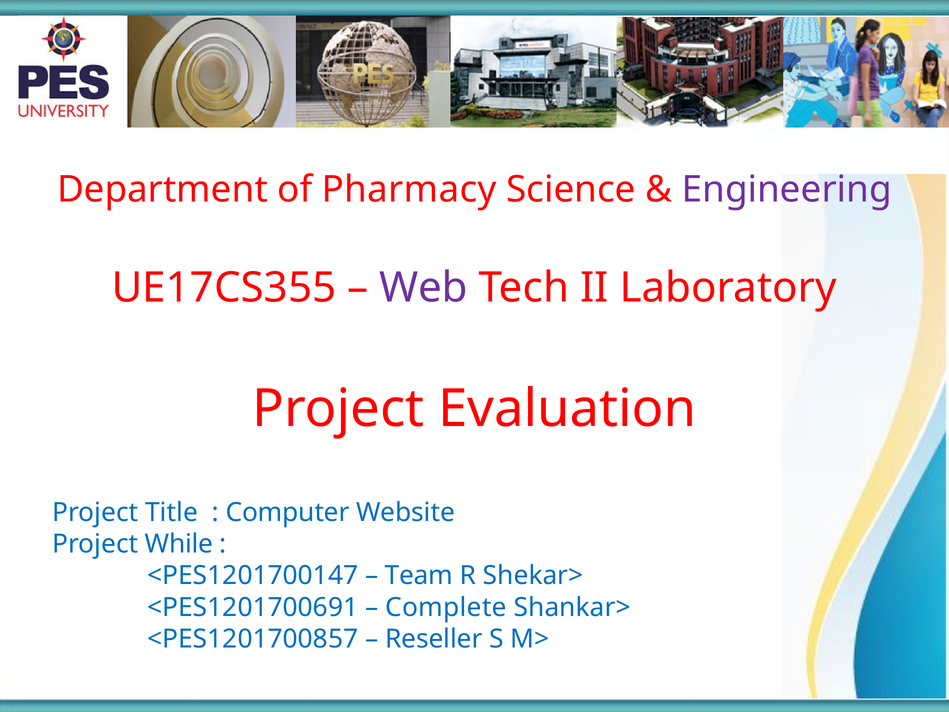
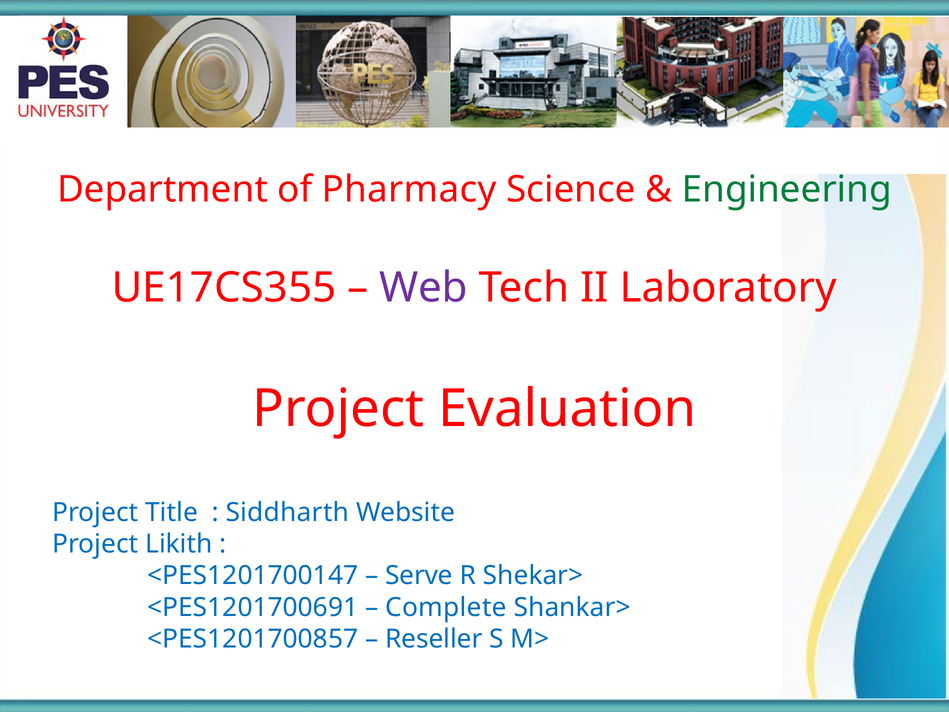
Engineering colour: purple -> green
Computer: Computer -> Siddharth
While: While -> Likith
Team: Team -> Serve
